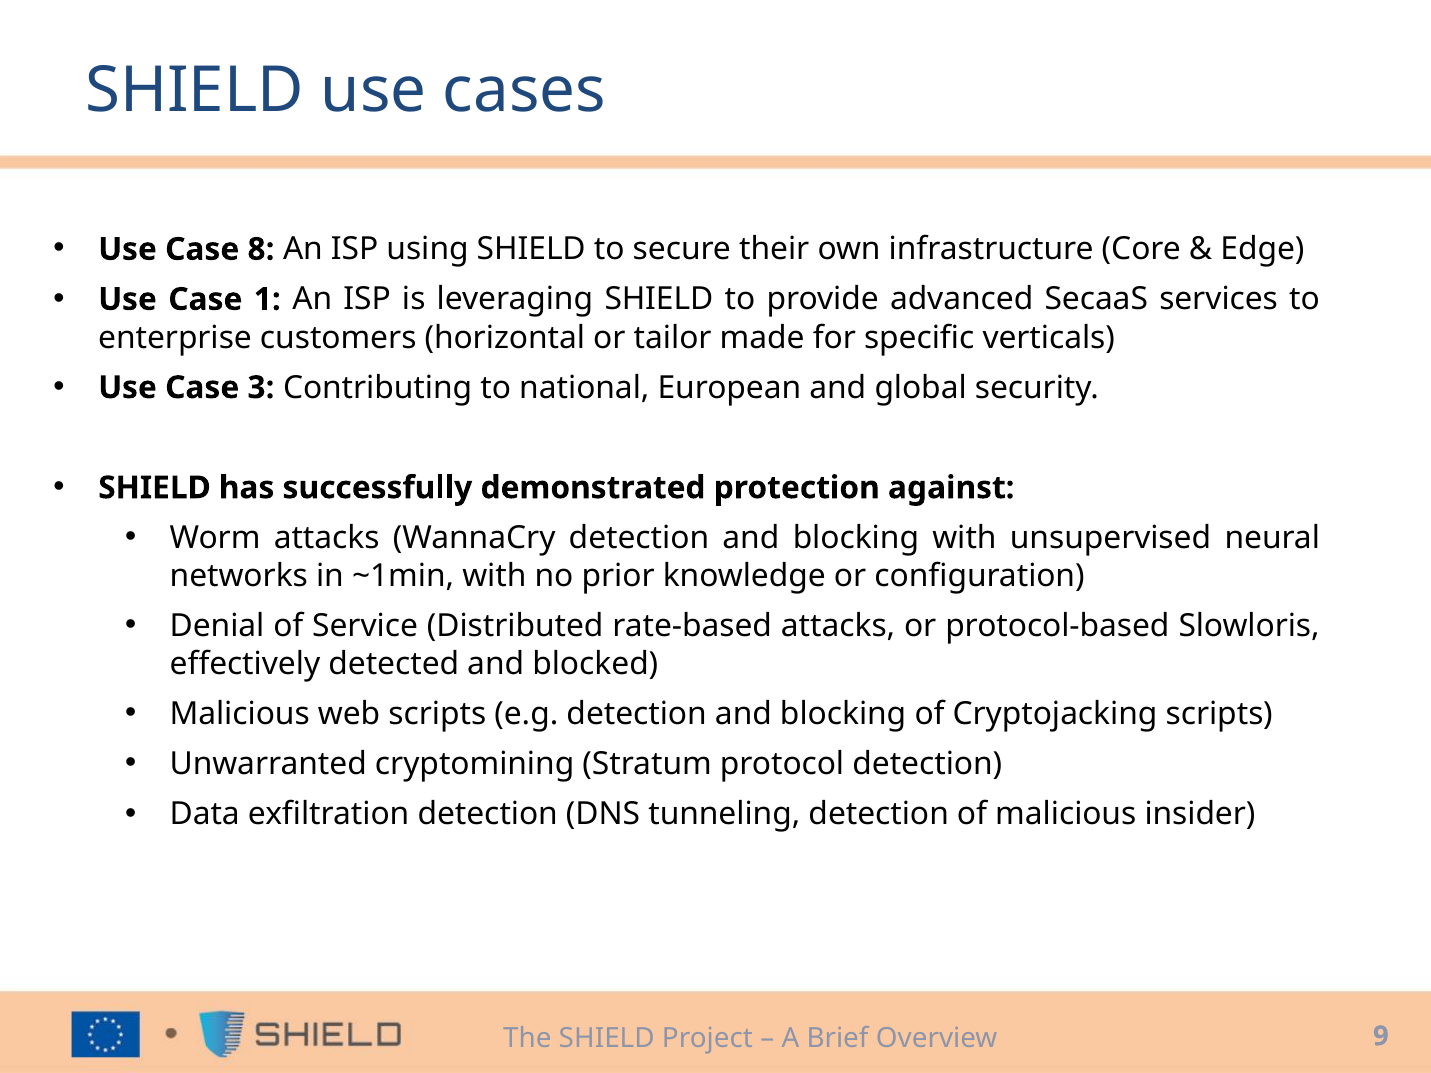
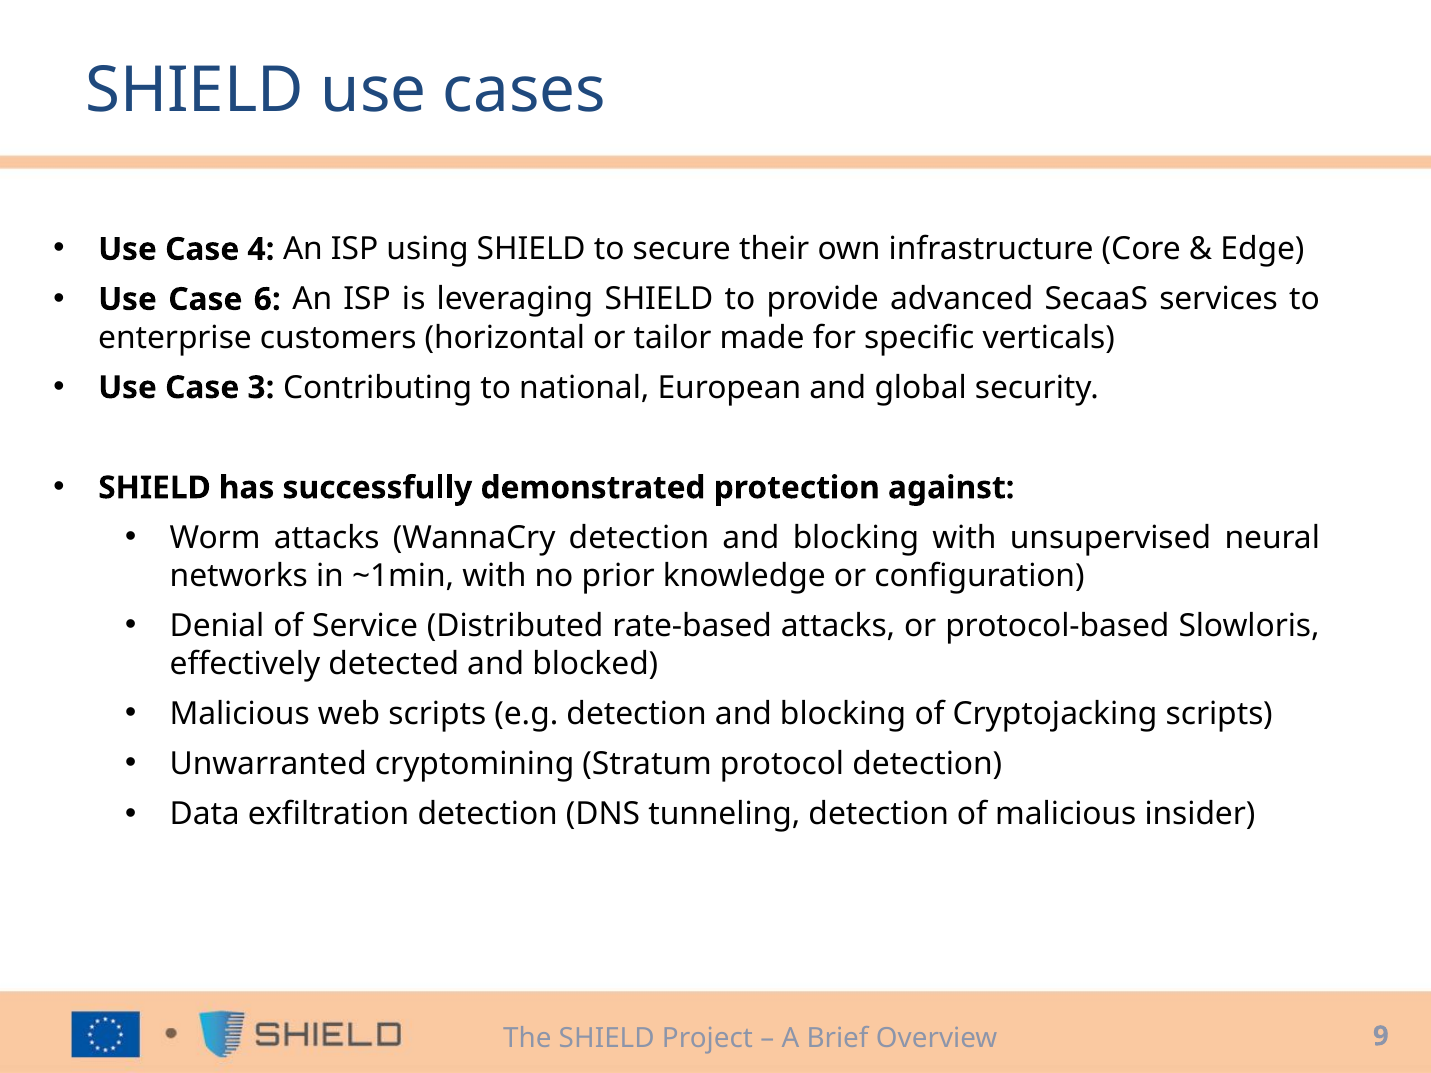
8: 8 -> 4
1: 1 -> 6
